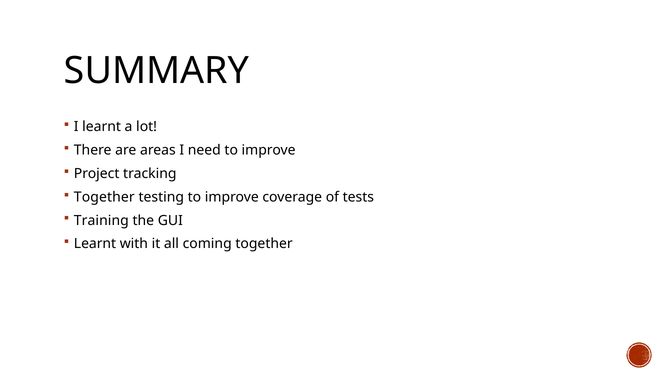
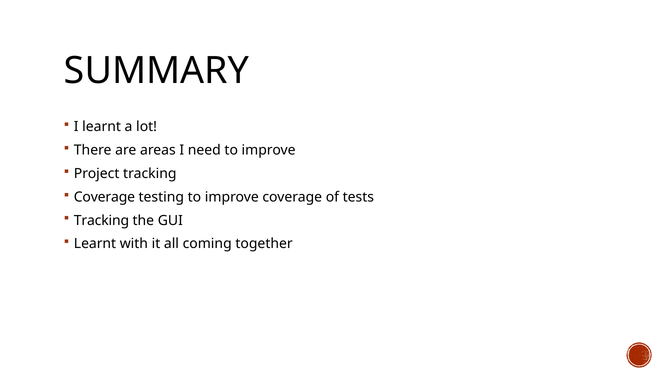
Together at (104, 197): Together -> Coverage
Training at (101, 220): Training -> Tracking
